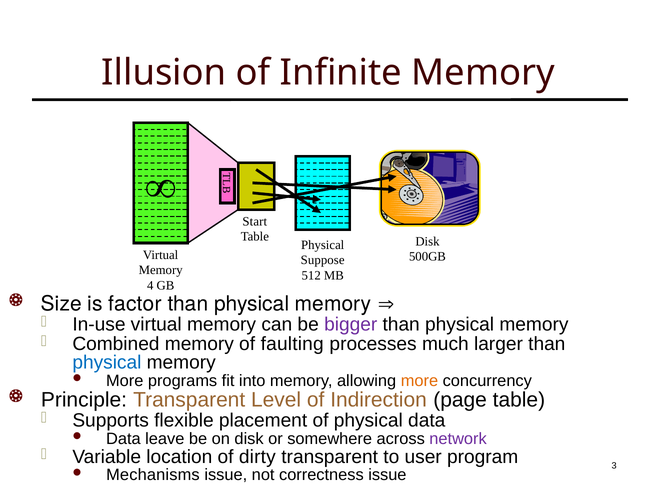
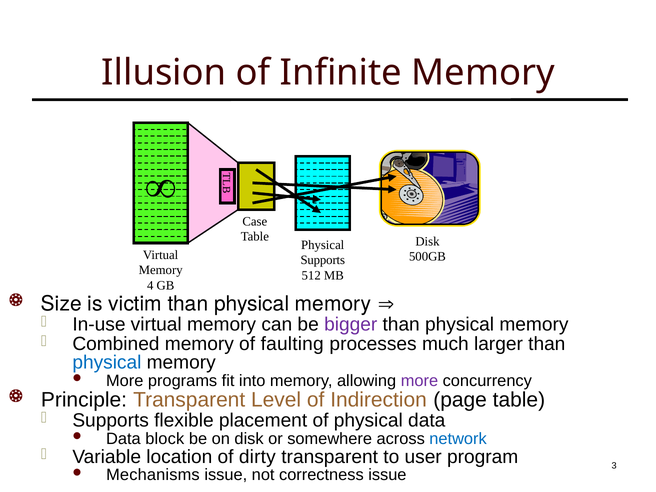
Start: Start -> Case
Suppose at (323, 260): Suppose -> Supports
factor: factor -> victim
more at (419, 381) colour: orange -> purple
leave: leave -> block
network colour: purple -> blue
